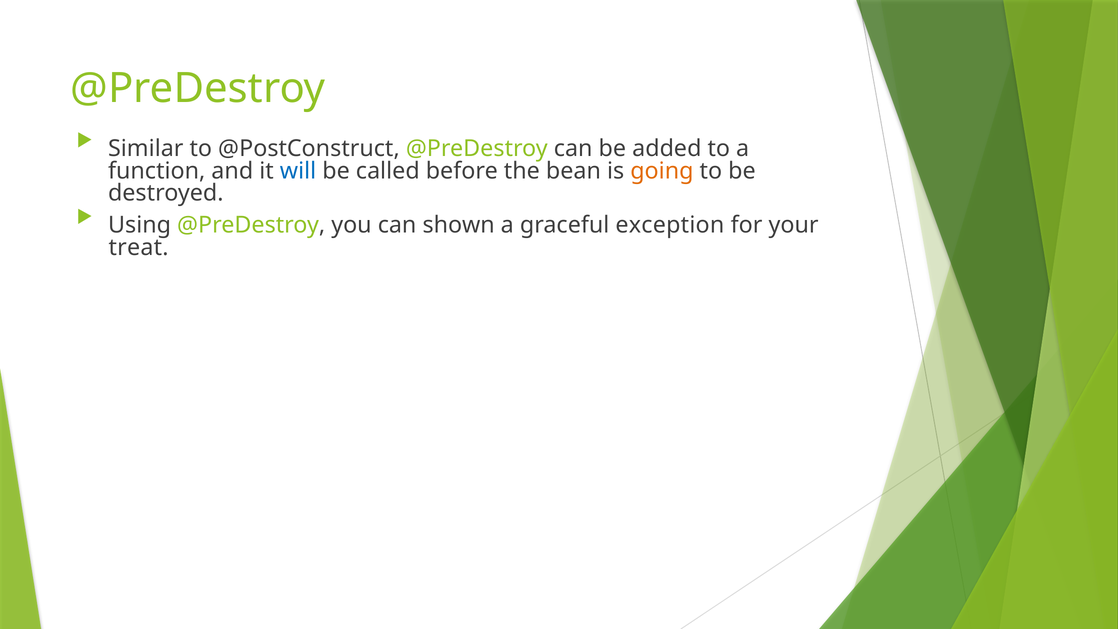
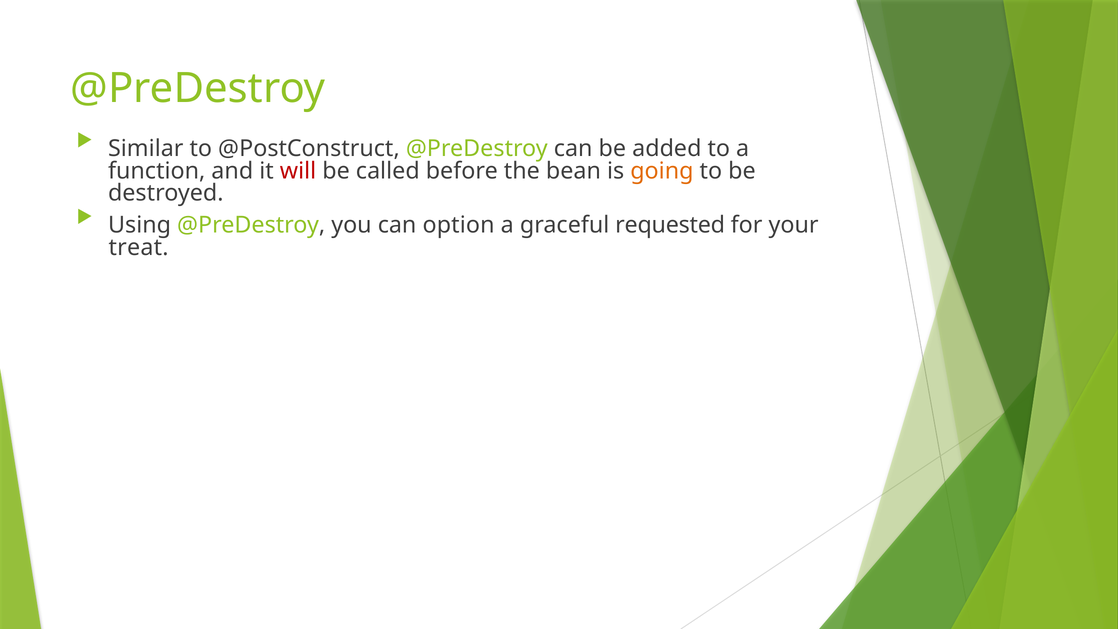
will colour: blue -> red
shown: shown -> option
exception: exception -> requested
